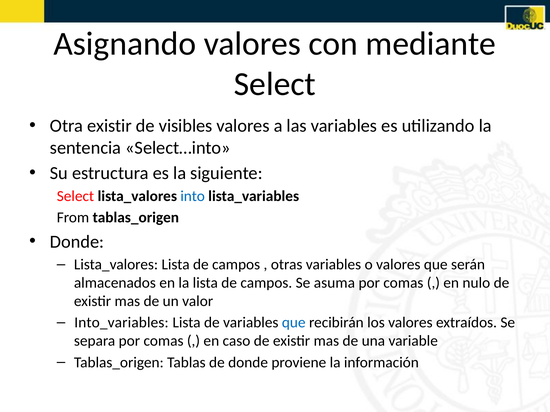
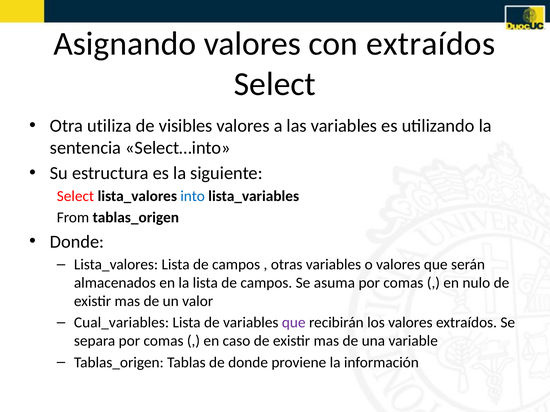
con mediante: mediante -> extraídos
Otra existir: existir -> utiliza
Into_variables: Into_variables -> Cual_variables
que at (294, 323) colour: blue -> purple
